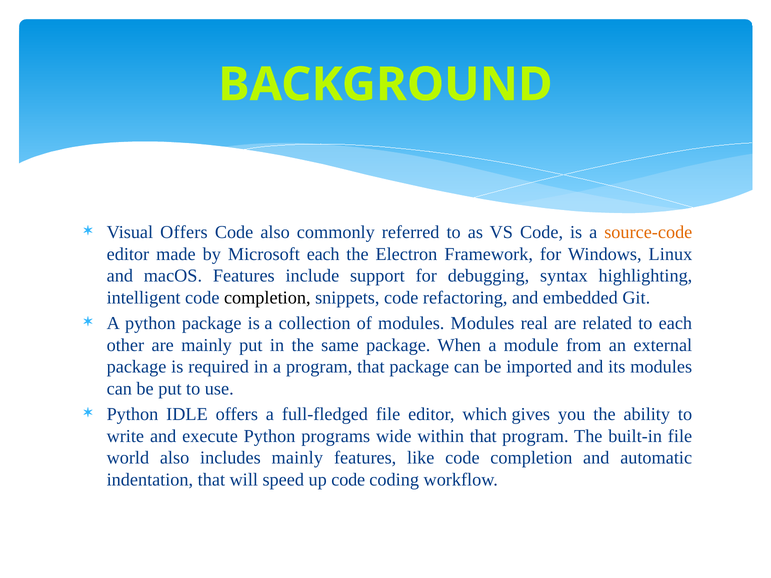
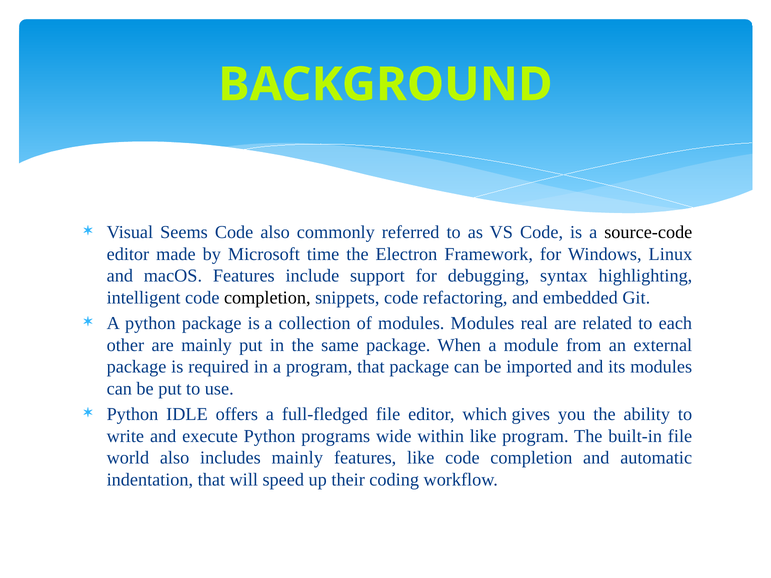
Visual Offers: Offers -> Seems
source-code colour: orange -> black
Microsoft each: each -> time
within that: that -> like
up code: code -> their
